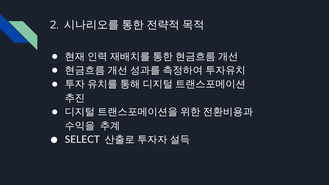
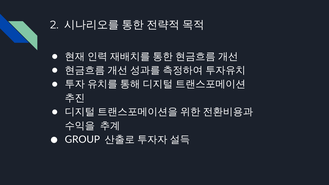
SELECT: SELECT -> GROUP
